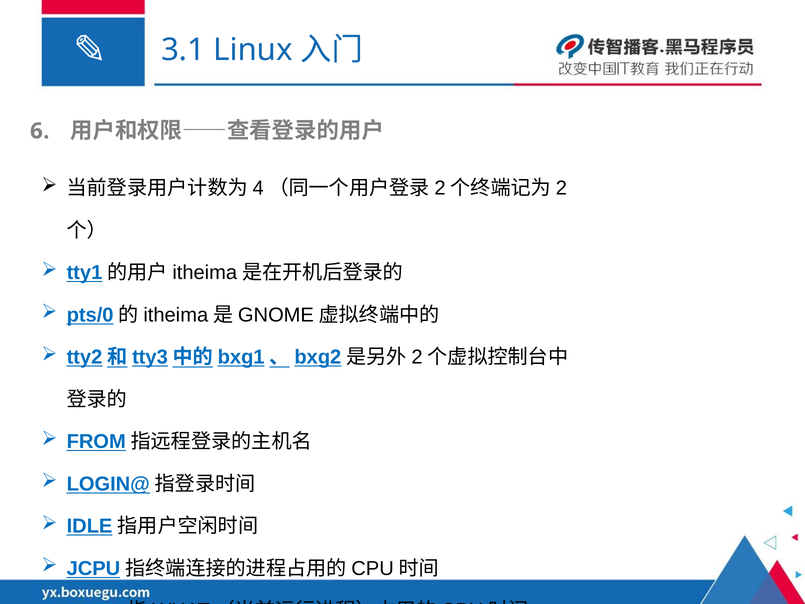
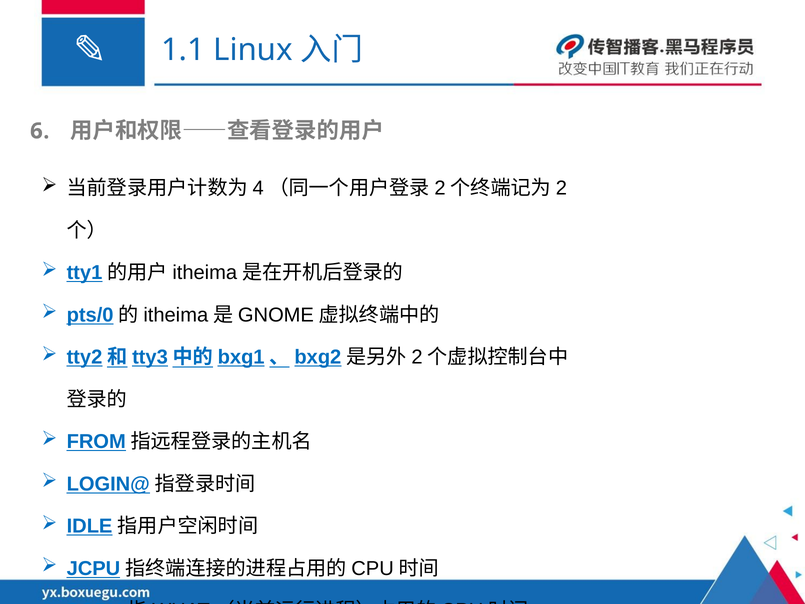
3.1: 3.1 -> 1.1
